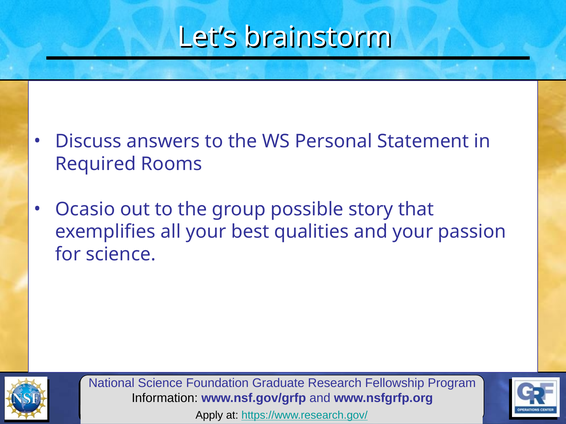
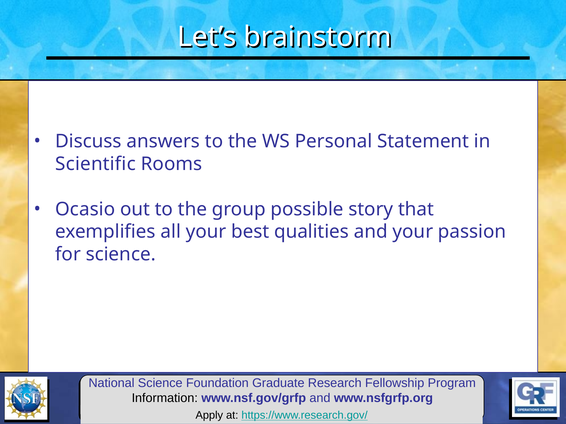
Required: Required -> Scientific
